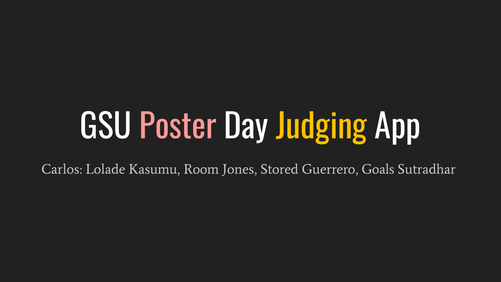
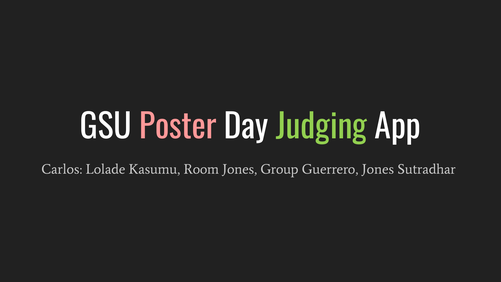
Judging colour: yellow -> light green
Stored: Stored -> Group
Guerrero Goals: Goals -> Jones
